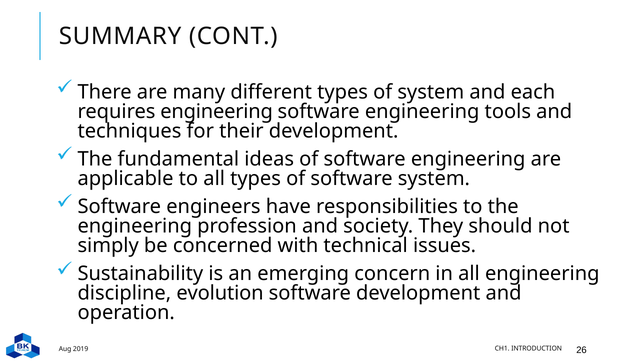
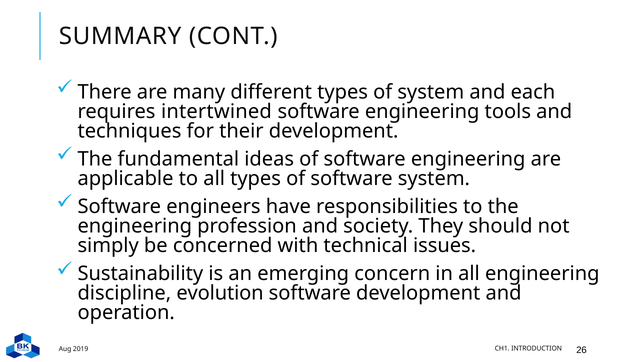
requires engineering: engineering -> intertwined
